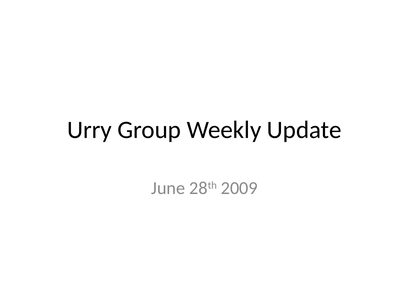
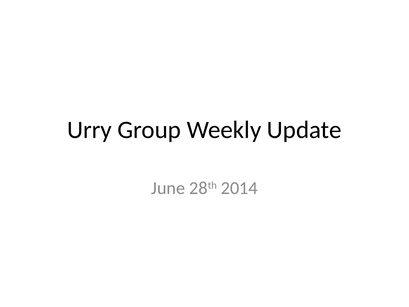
2009: 2009 -> 2014
